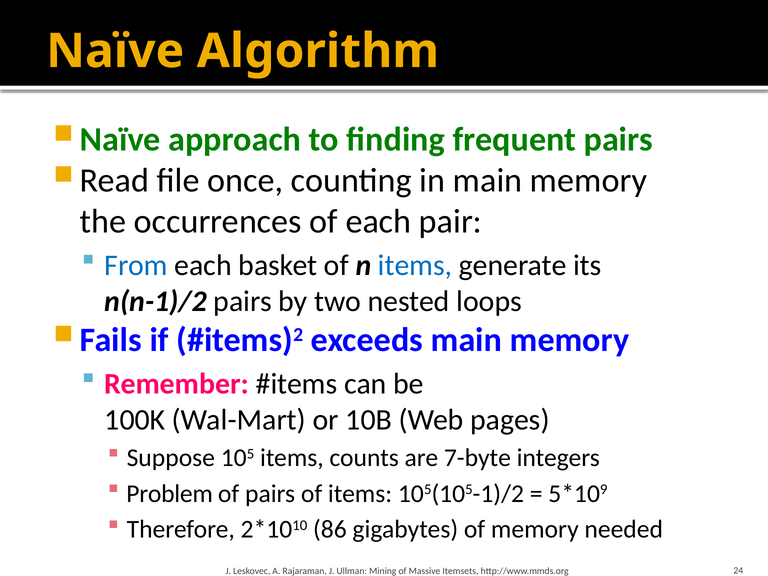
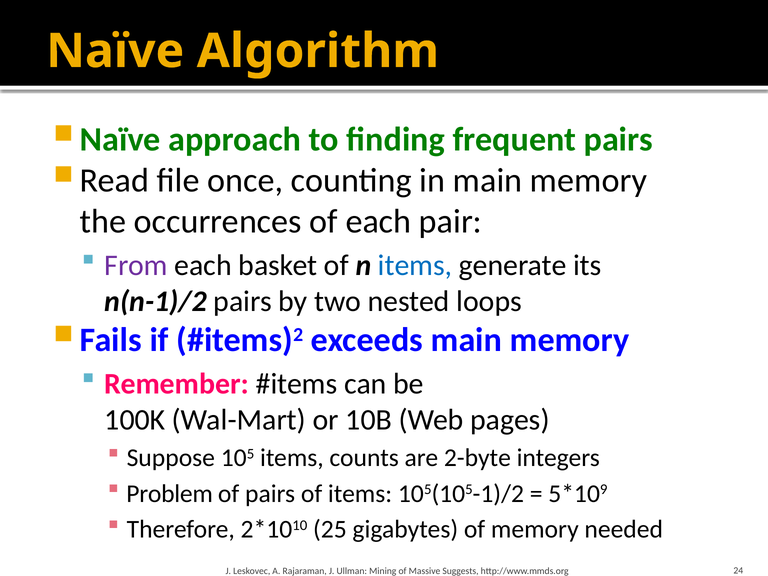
From colour: blue -> purple
7-byte: 7-byte -> 2-byte
86: 86 -> 25
Itemsets: Itemsets -> Suggests
